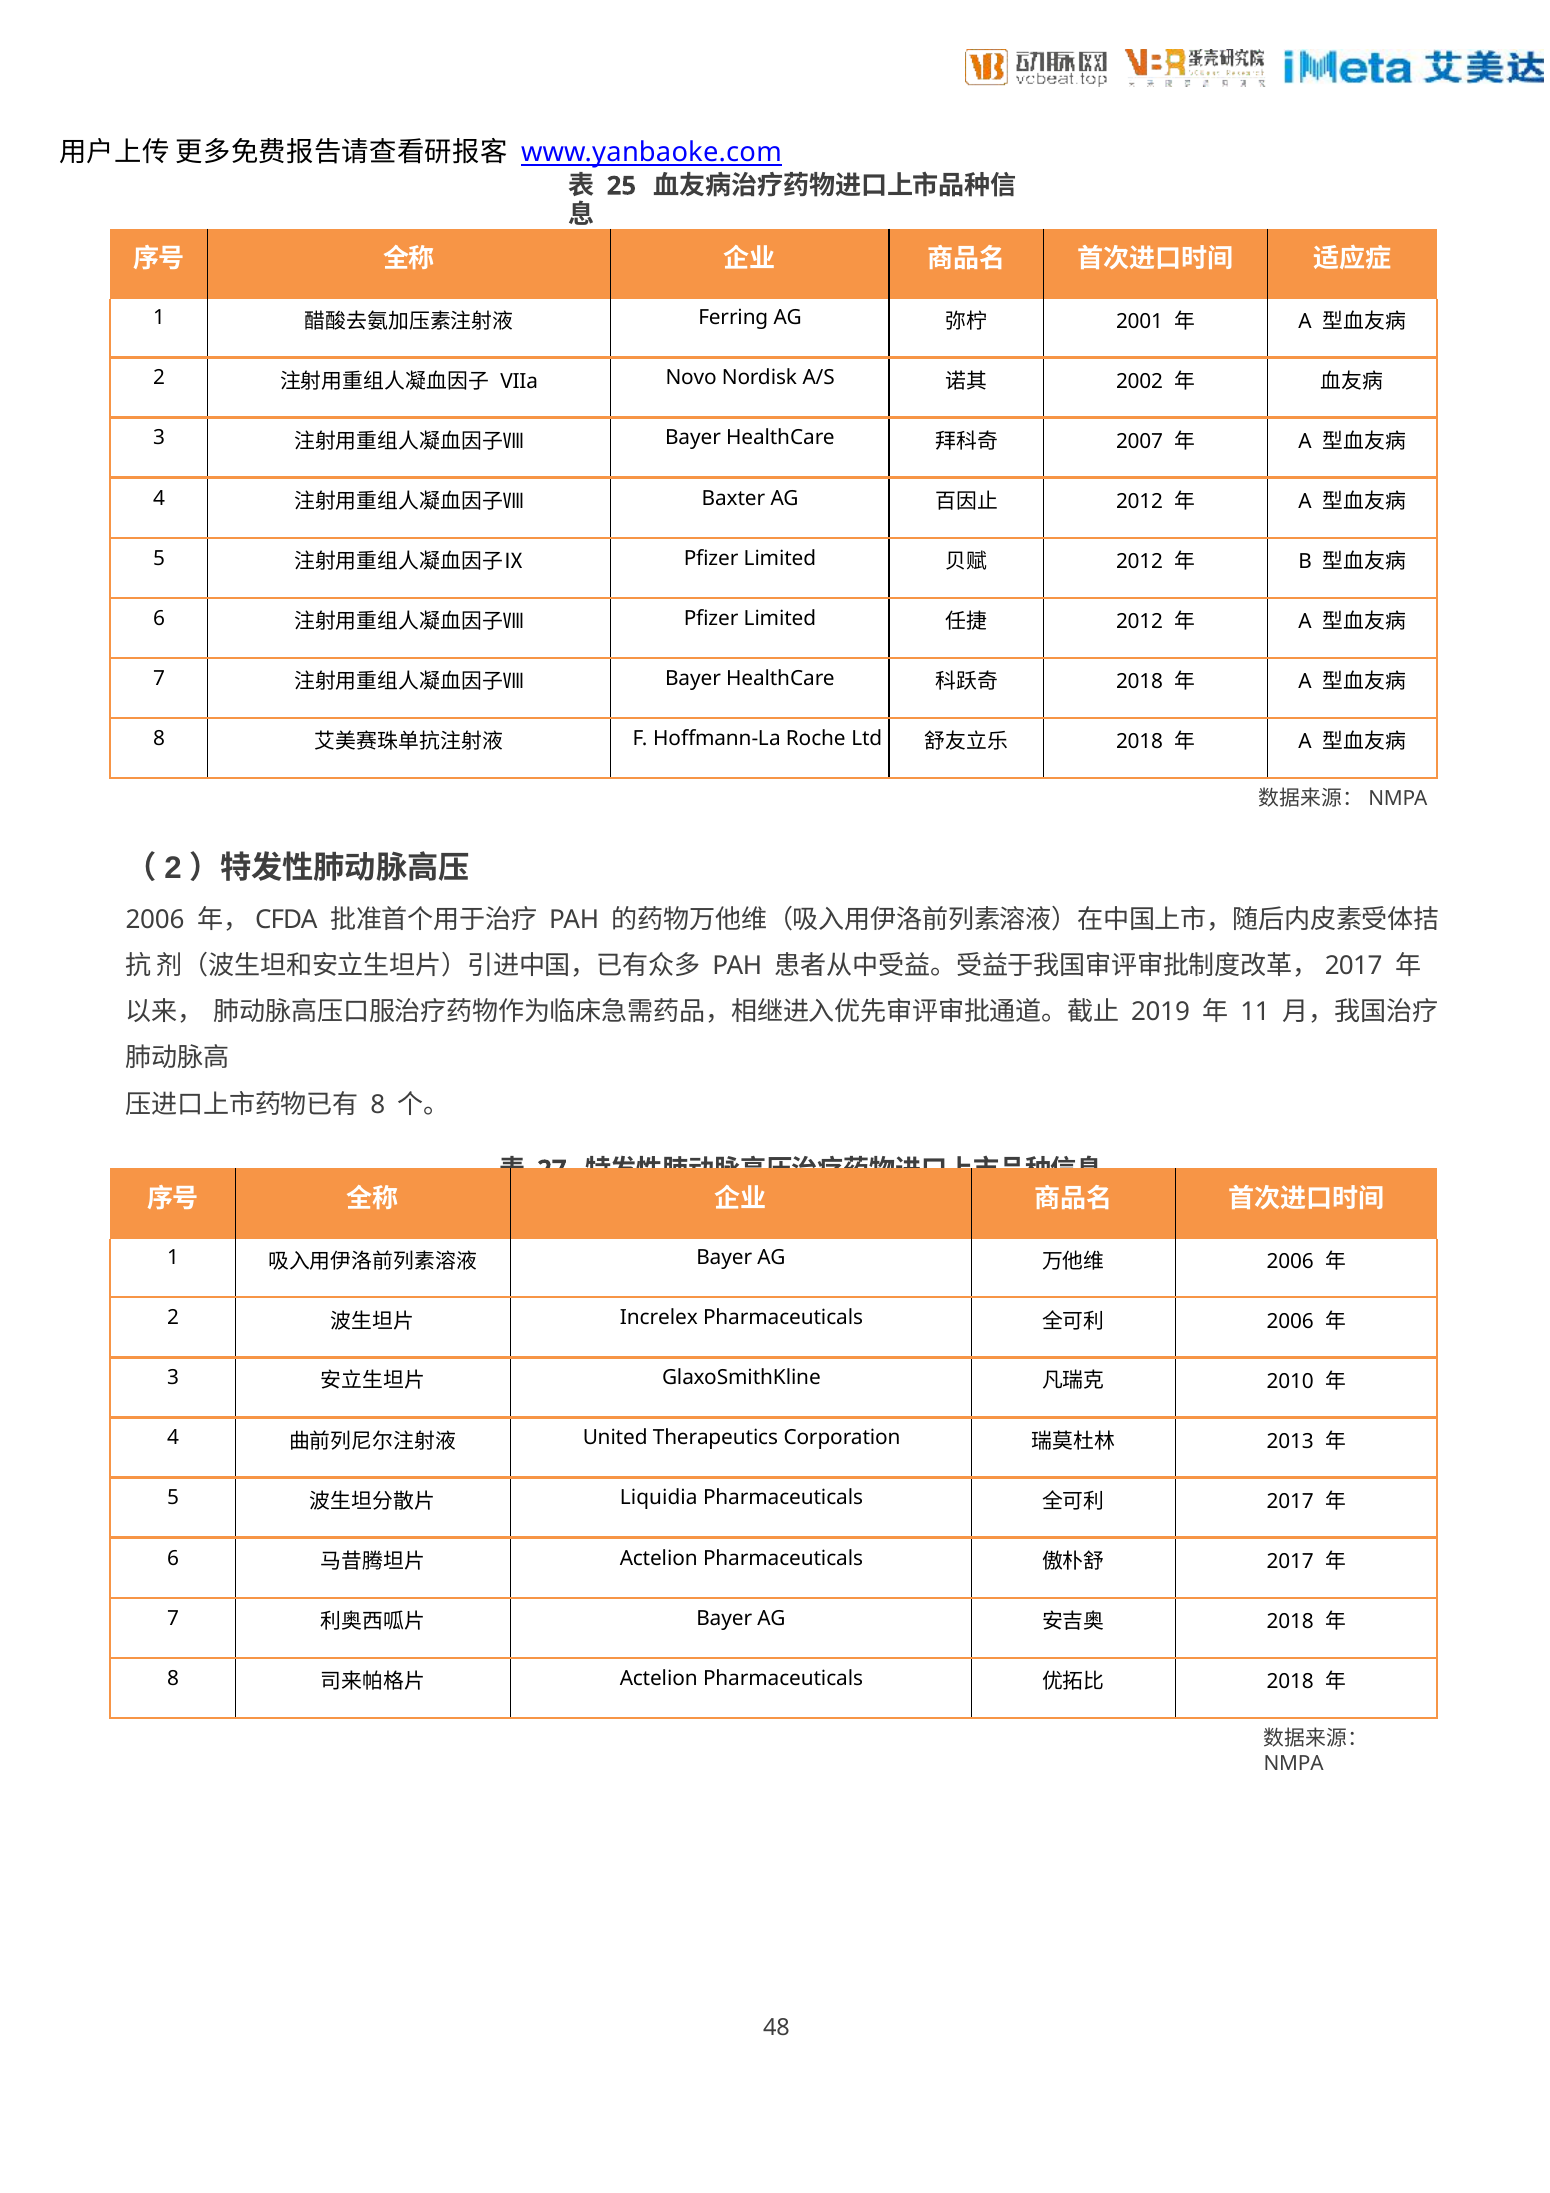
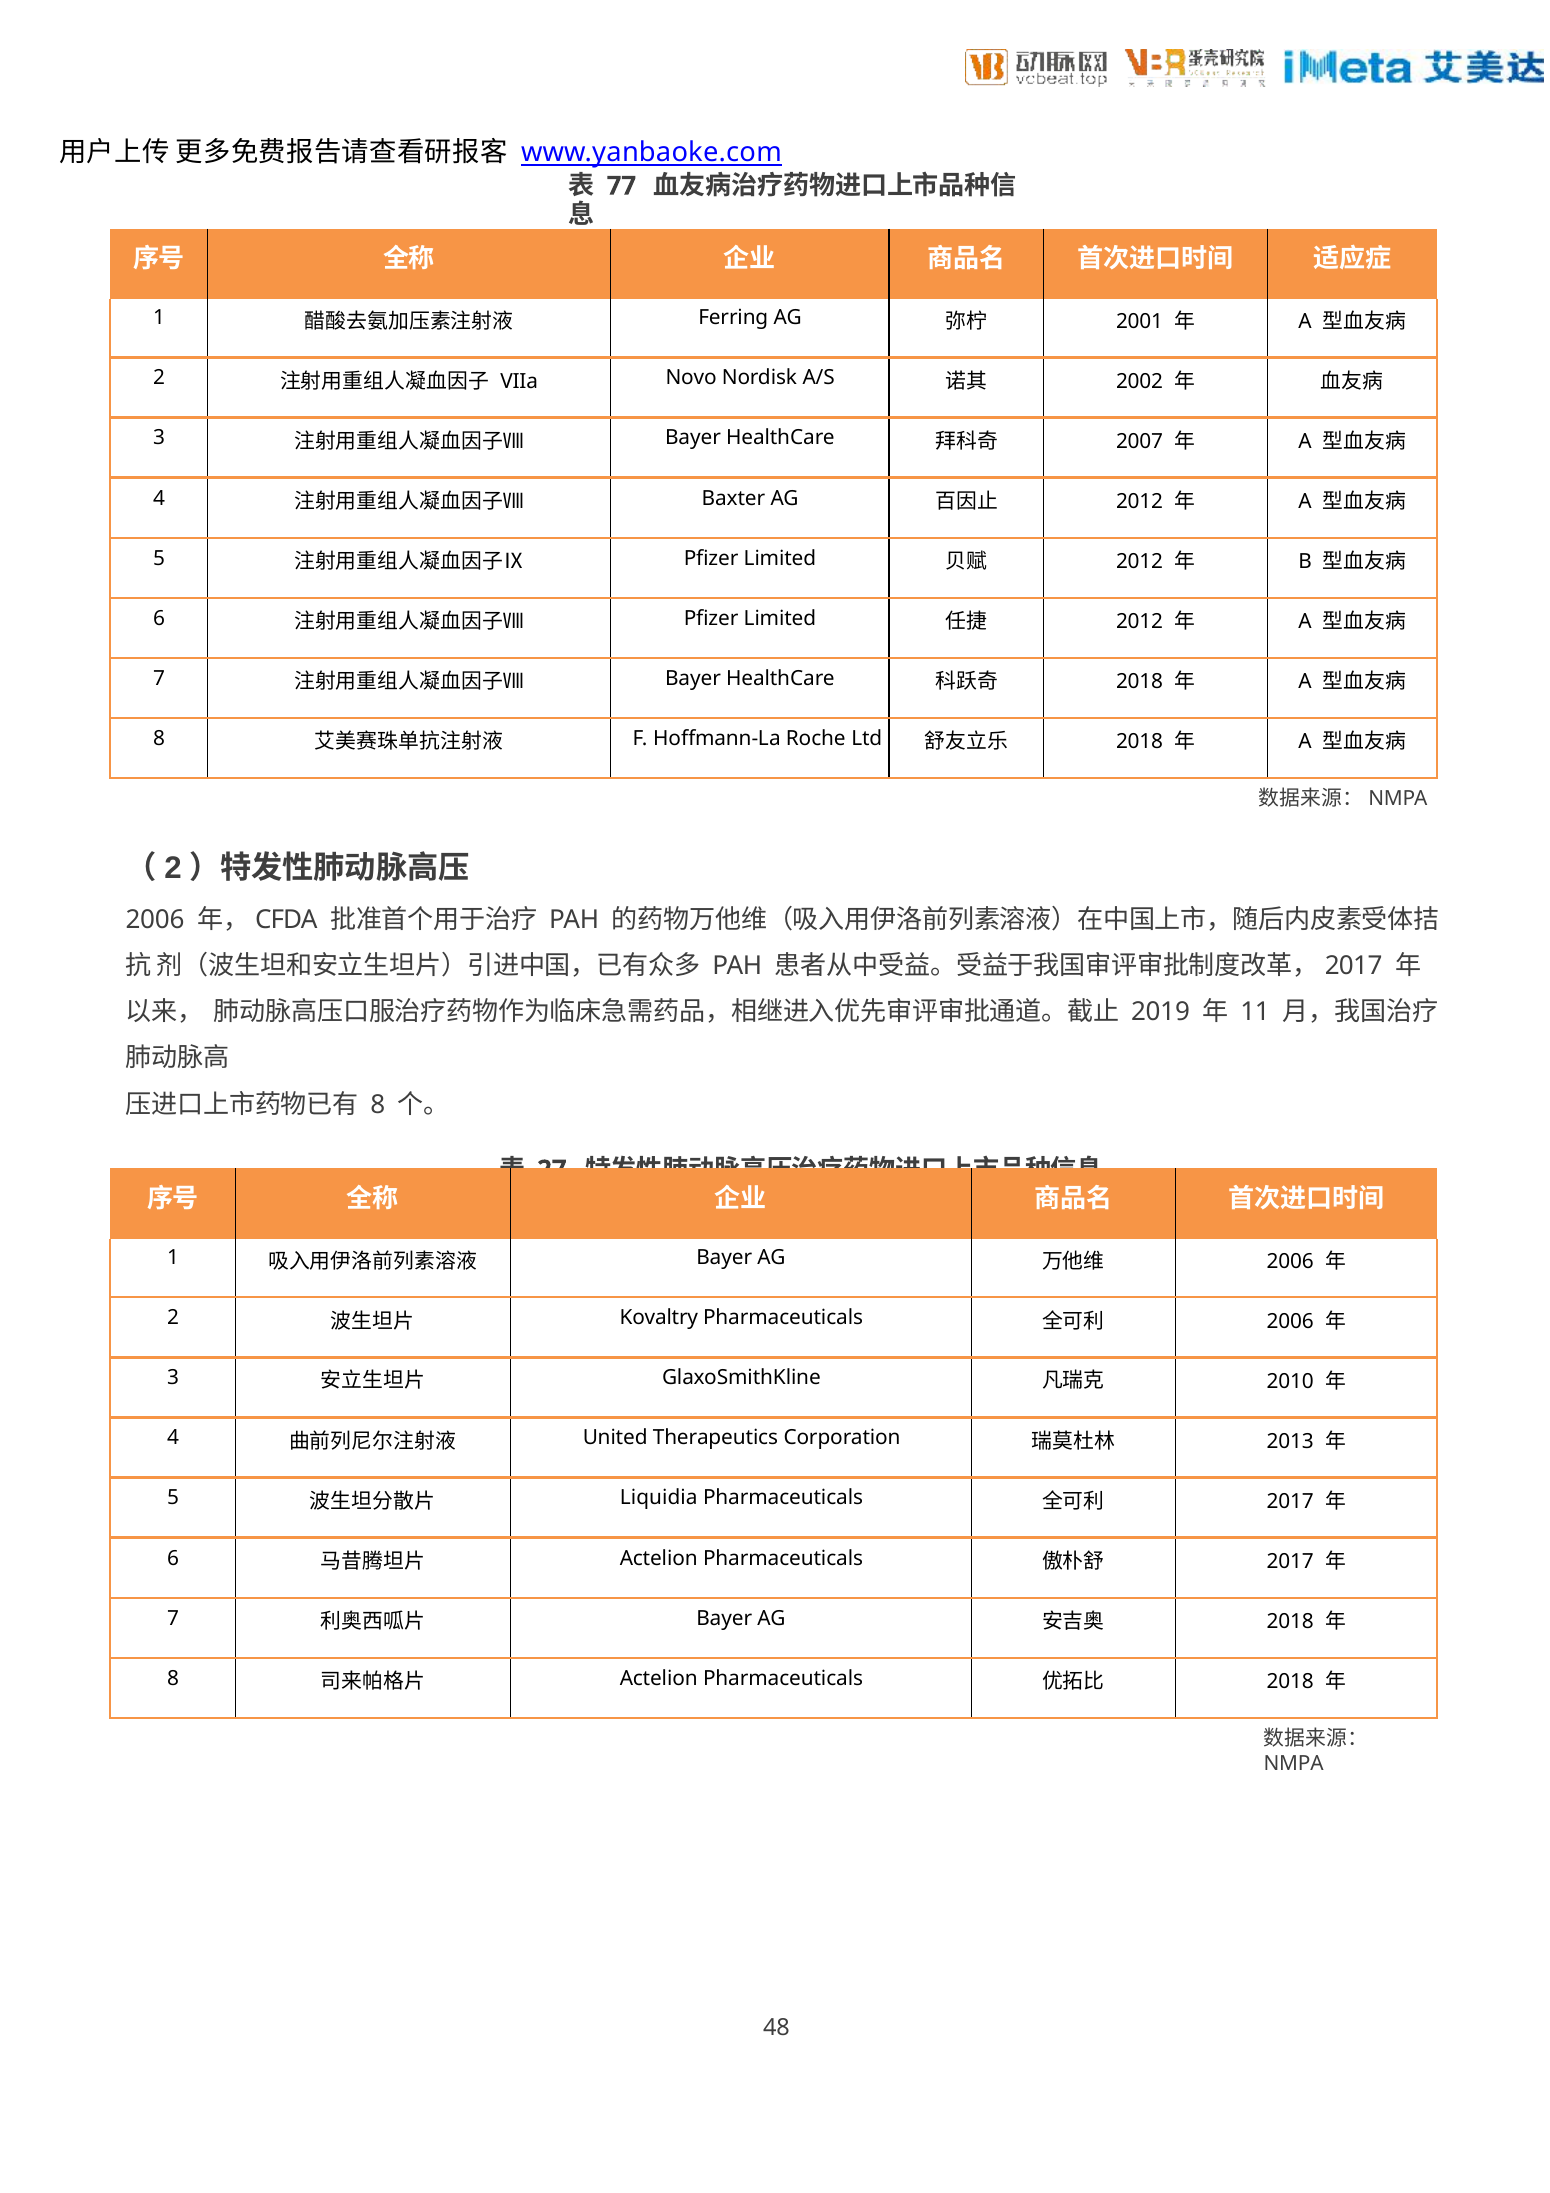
25: 25 -> 77
Increlex: Increlex -> Kovaltry
